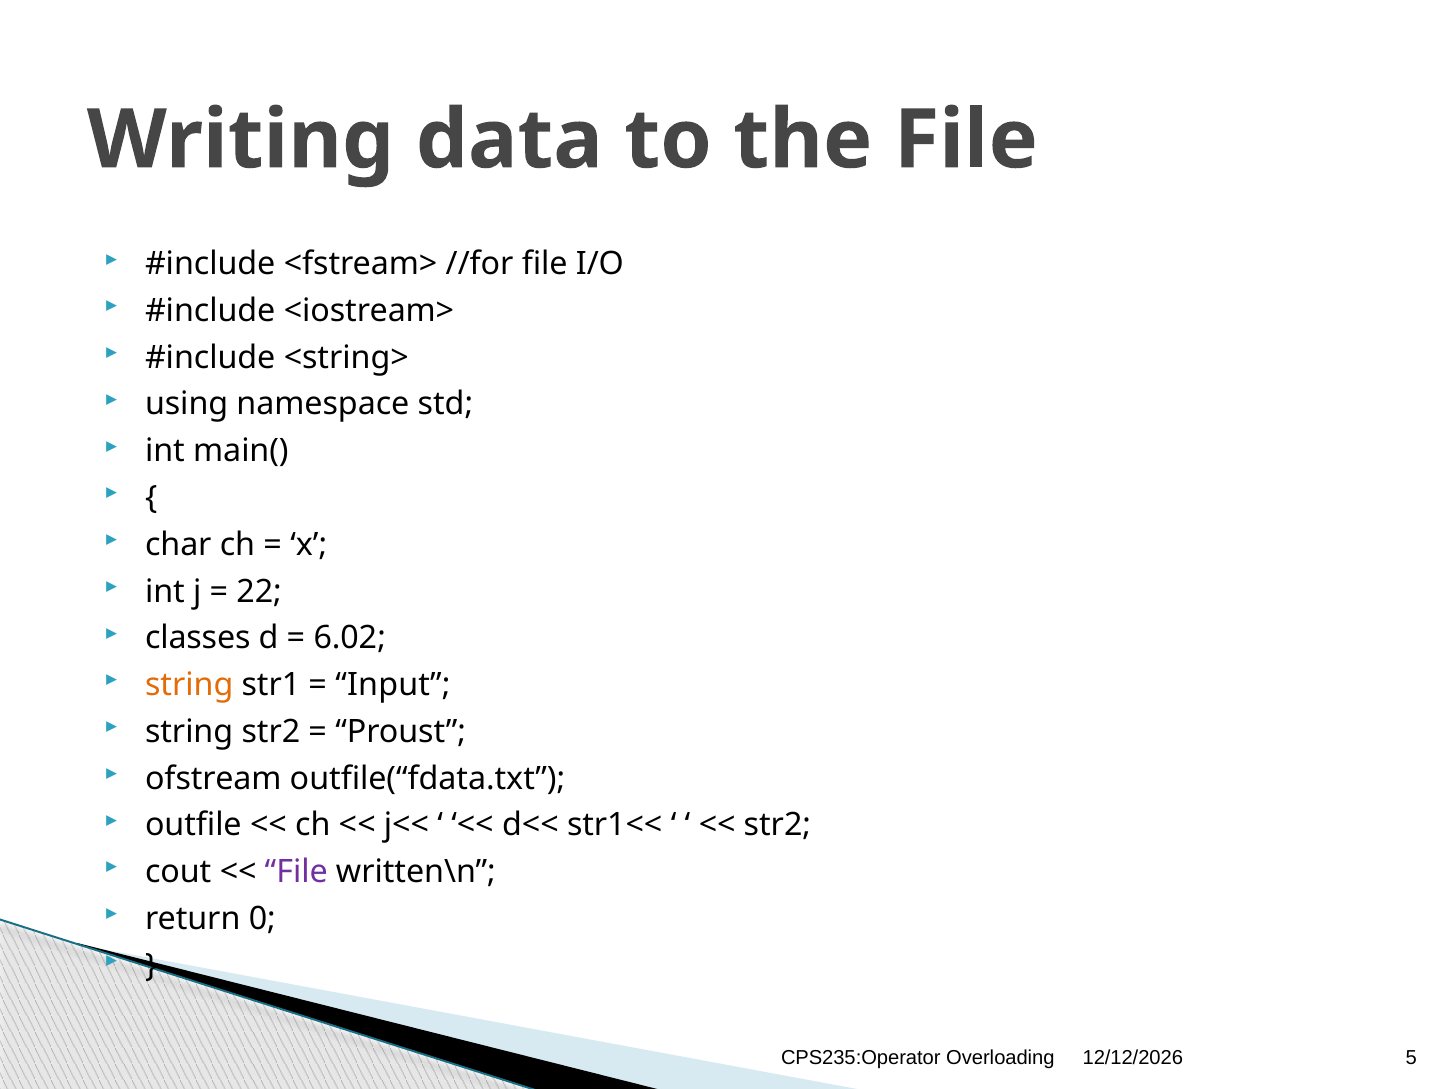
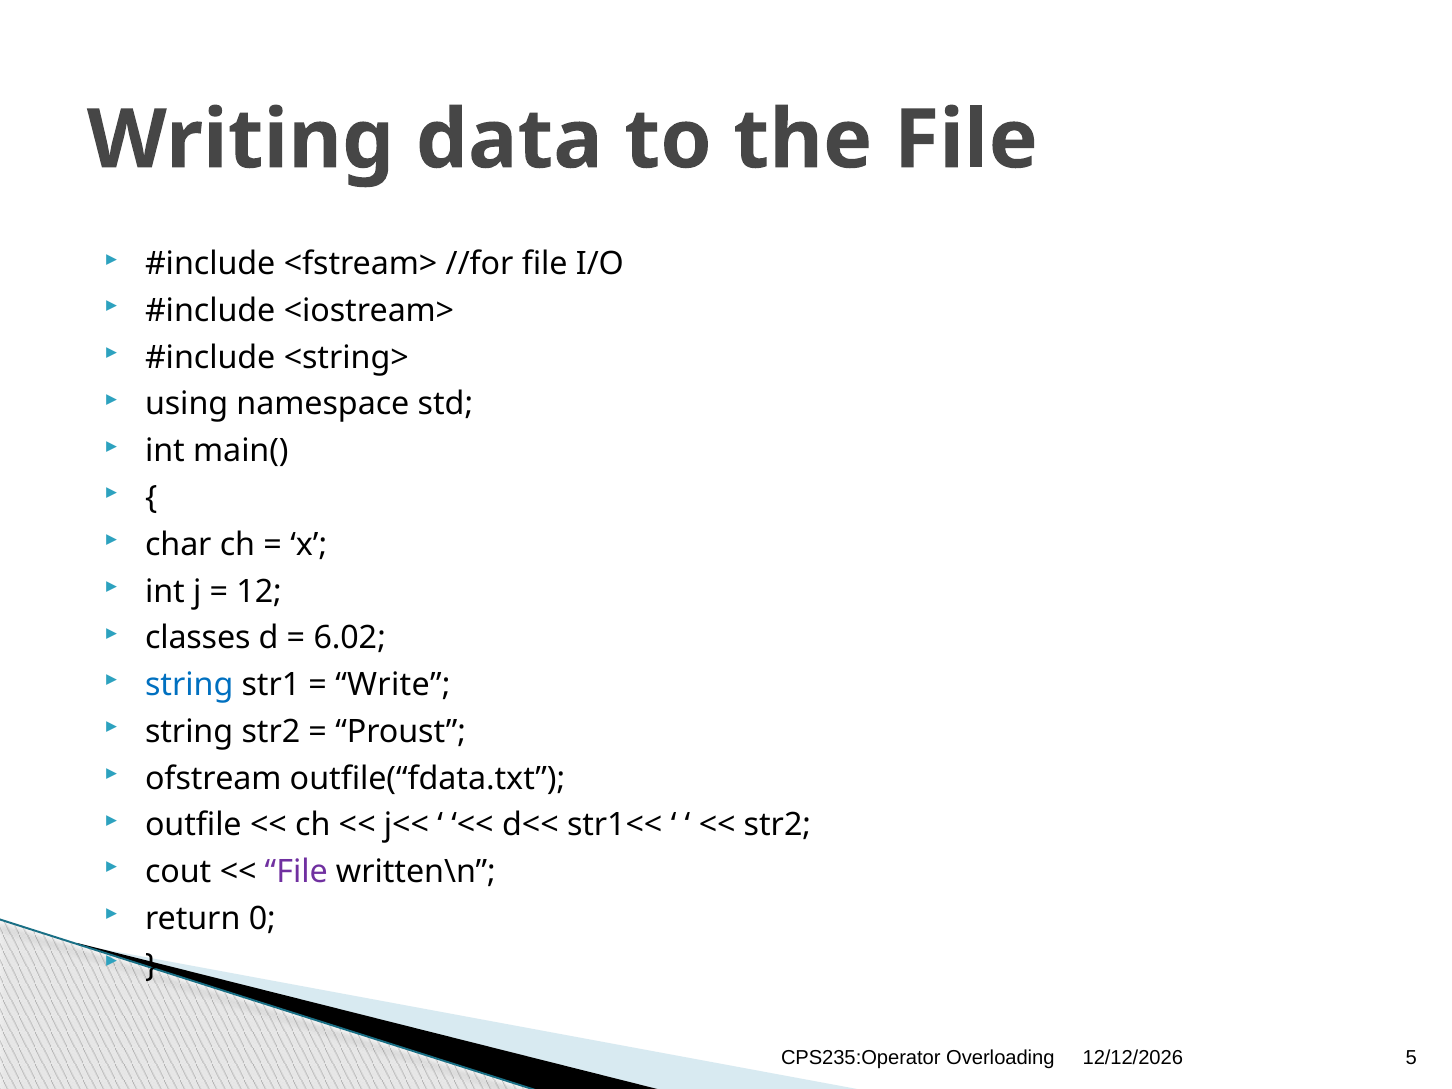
22: 22 -> 12
string at (189, 685) colour: orange -> blue
Input: Input -> Write
